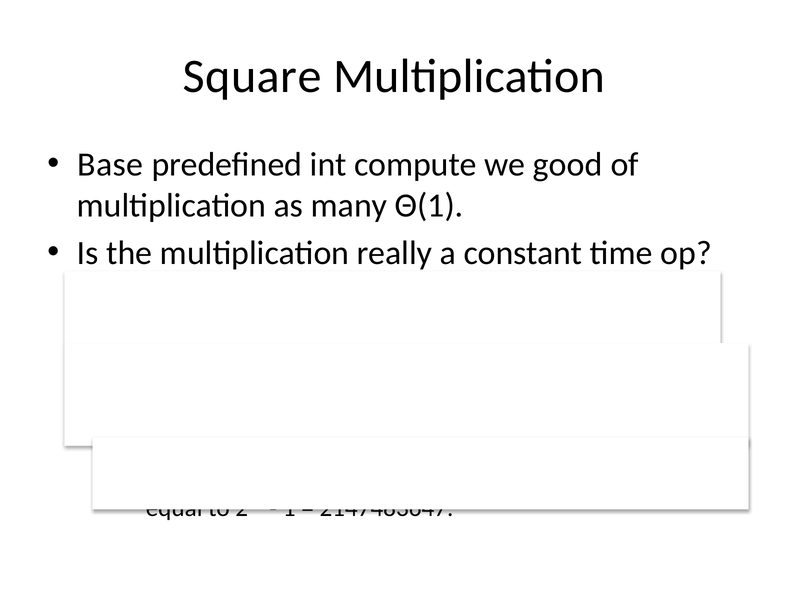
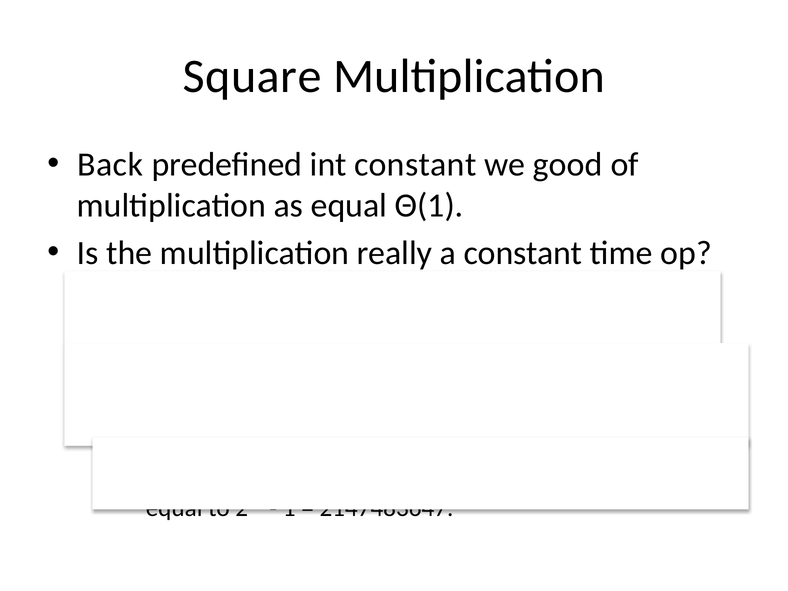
Base: Base -> Back
int compute: compute -> constant
as many: many -> equal
